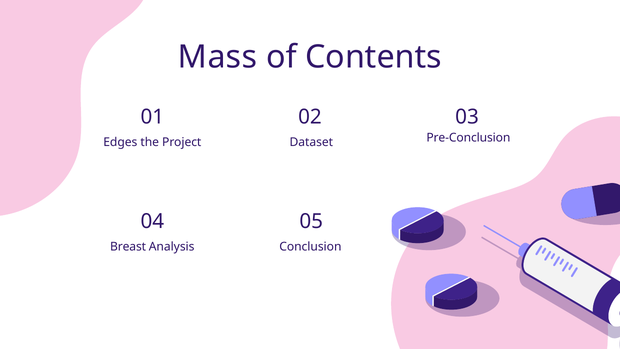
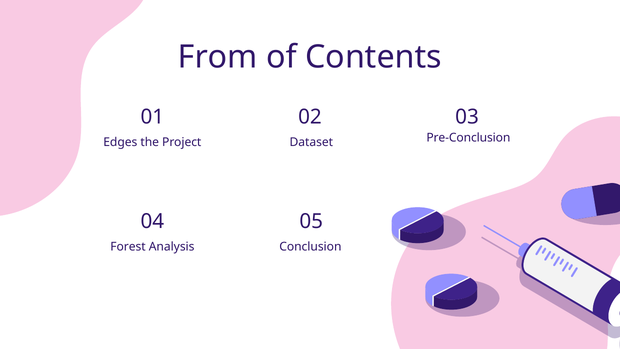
Mass: Mass -> From
Breast: Breast -> Forest
